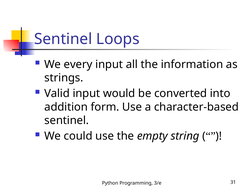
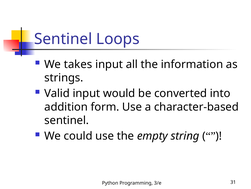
every: every -> takes
